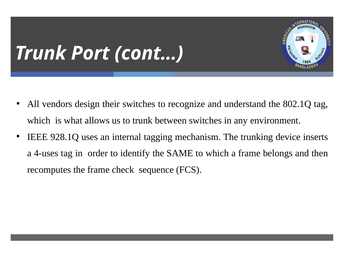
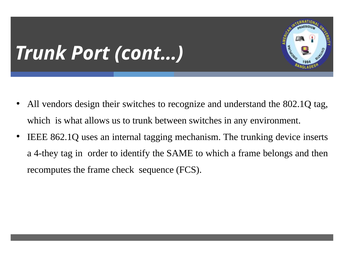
928.1Q: 928.1Q -> 862.1Q
4-uses: 4-uses -> 4-they
